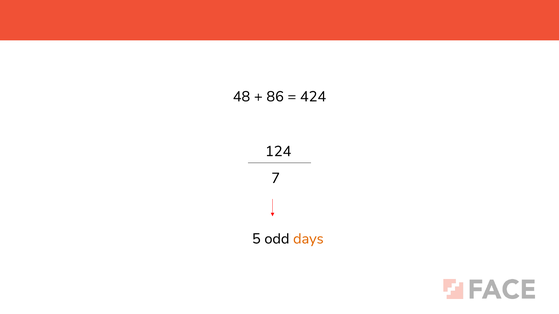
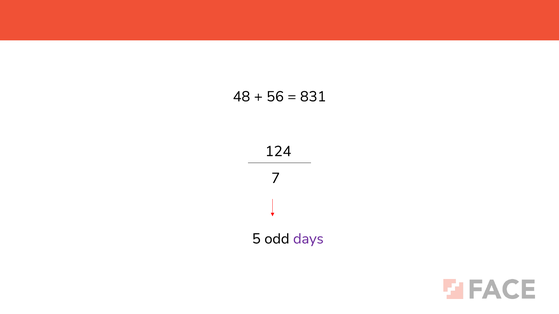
86: 86 -> 56
424: 424 -> 831
days colour: orange -> purple
